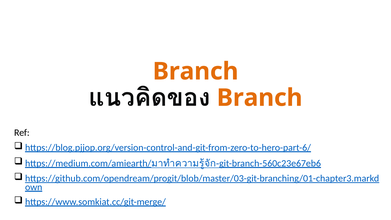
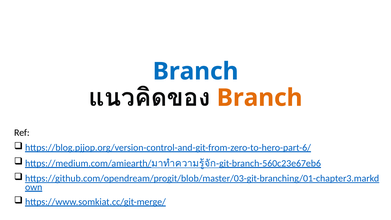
Branch at (196, 71) colour: orange -> blue
